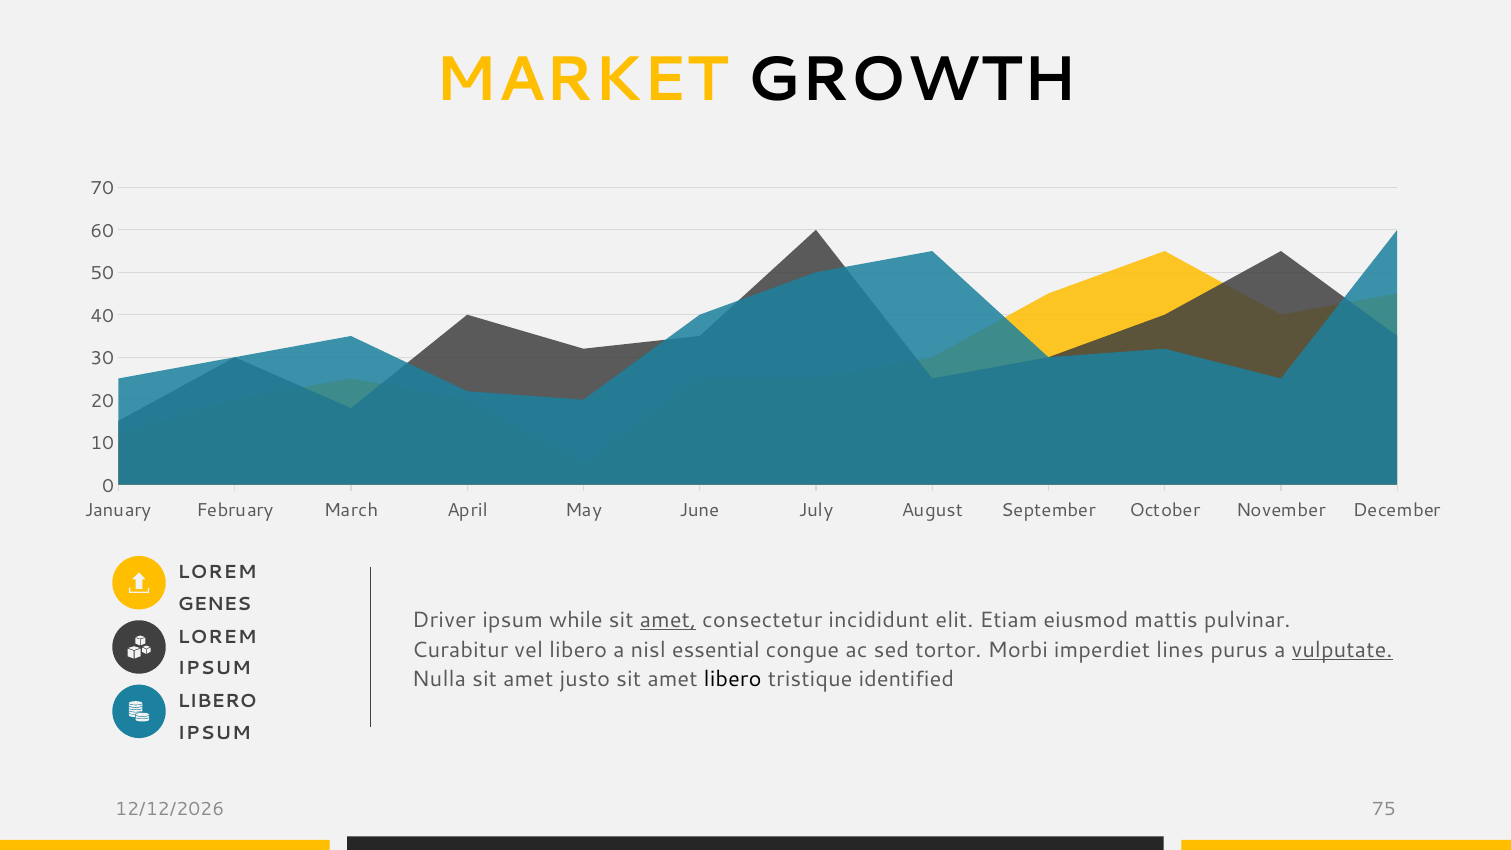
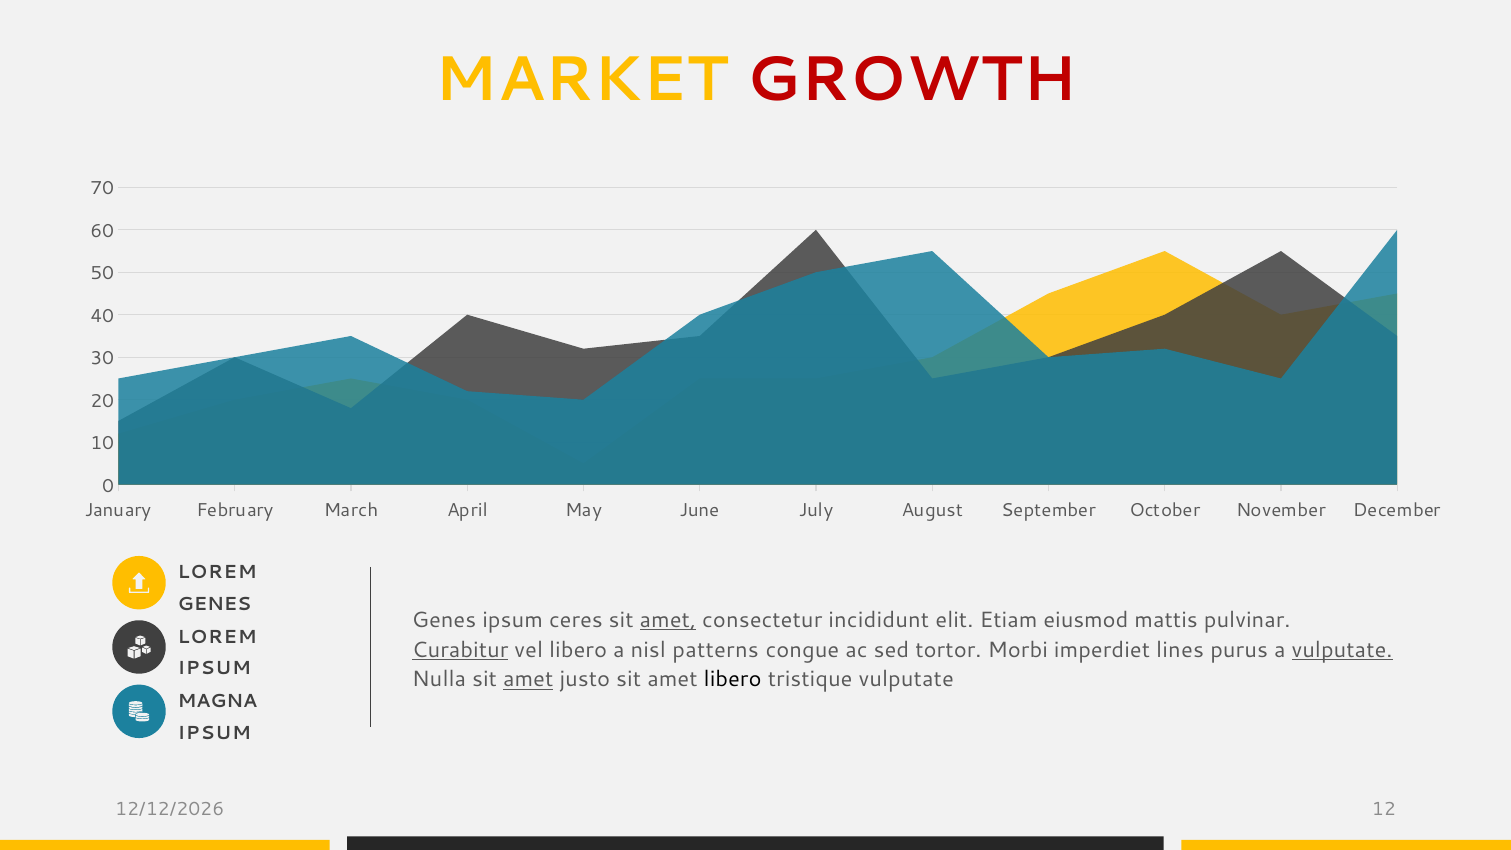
GROWTH colour: black -> red
Driver at (444, 620): Driver -> Genes
while: while -> ceres
Curabitur underline: none -> present
essential: essential -> patterns
amet at (528, 680) underline: none -> present
tristique identified: identified -> vulputate
LIBERO at (217, 701): LIBERO -> MAGNA
75: 75 -> 12
